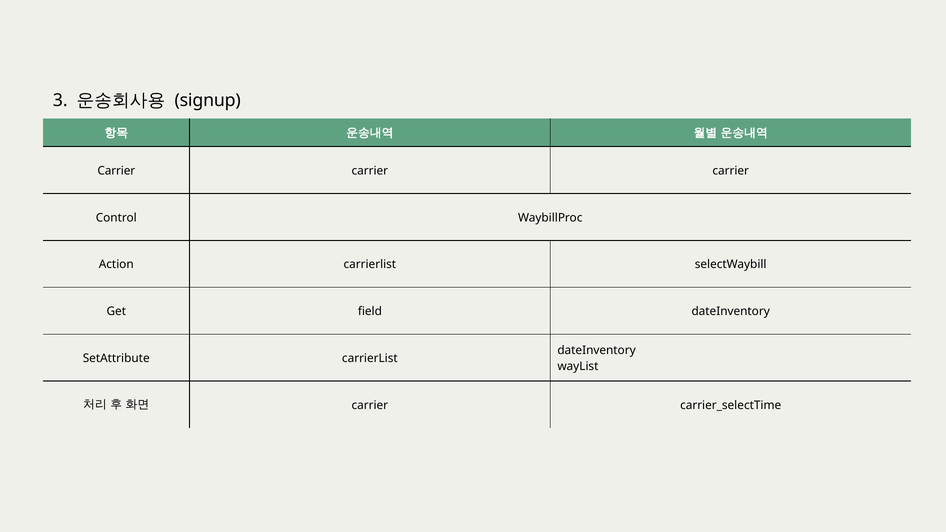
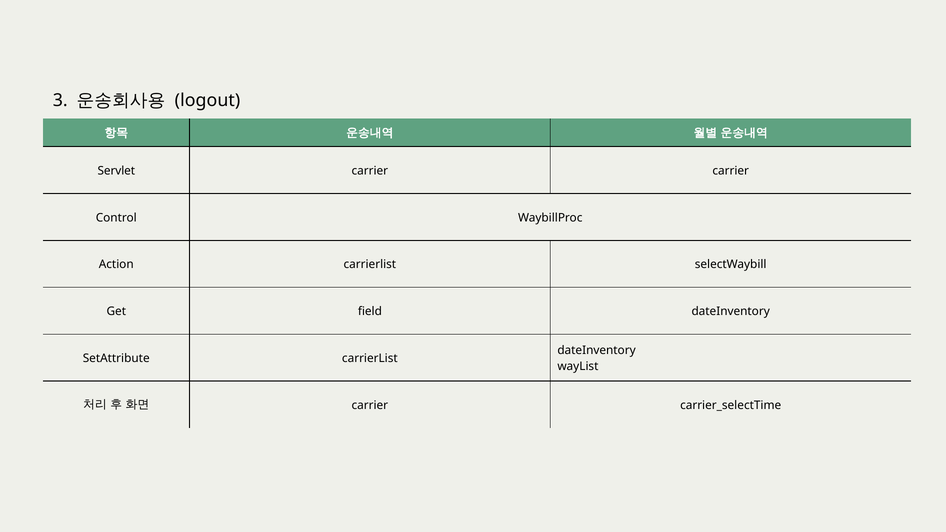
signup: signup -> logout
Carrier at (116, 171): Carrier -> Servlet
